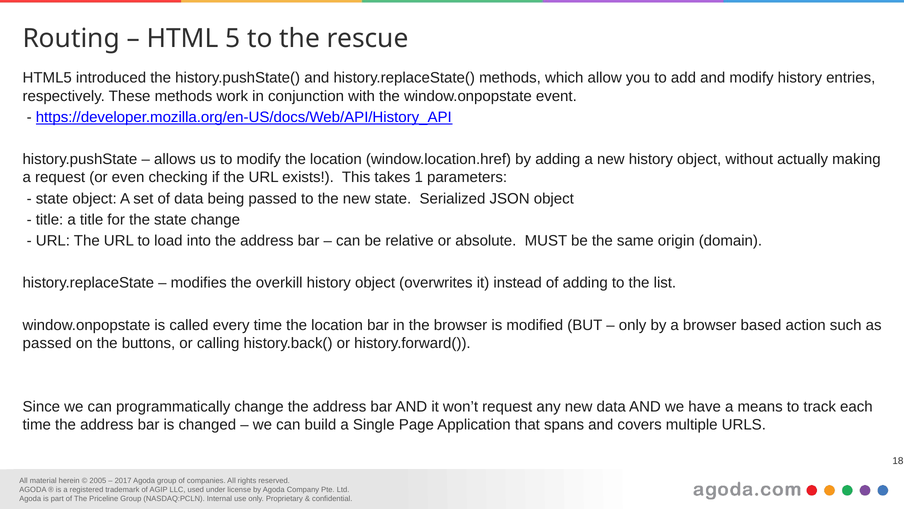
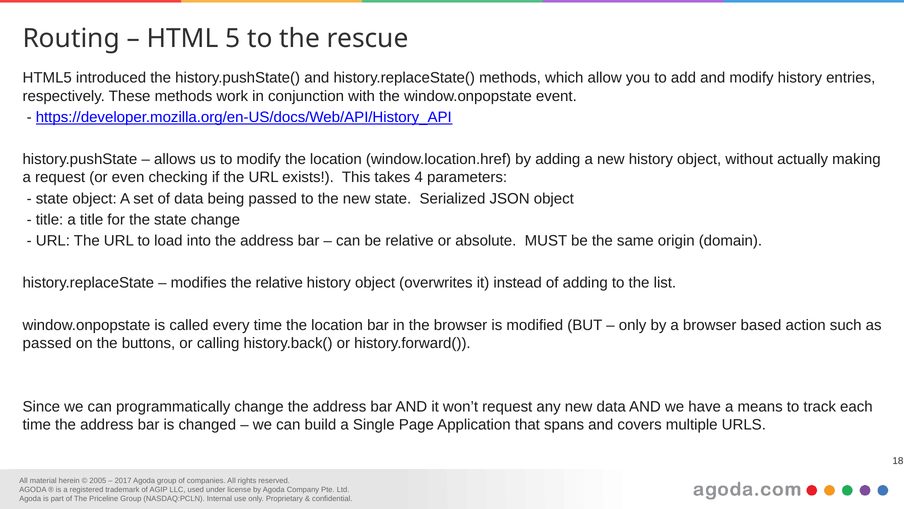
1: 1 -> 4
the overkill: overkill -> relative
